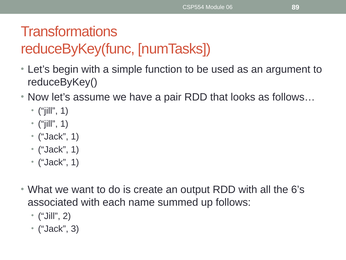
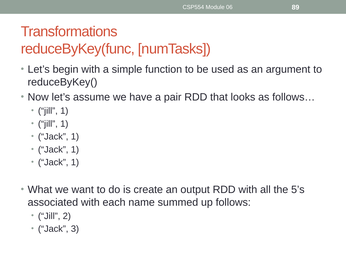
6’s: 6’s -> 5’s
